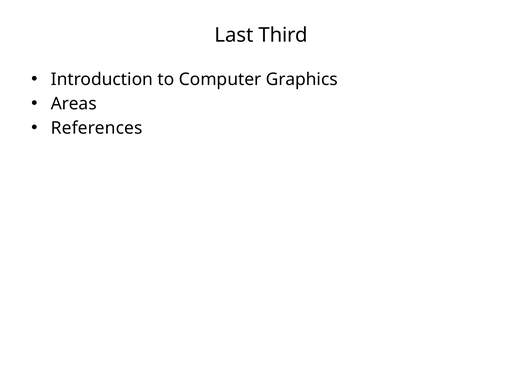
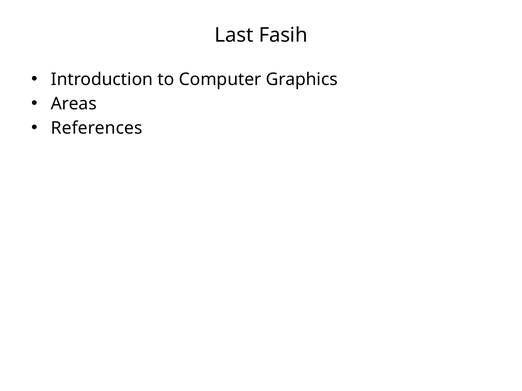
Third: Third -> Fasih
